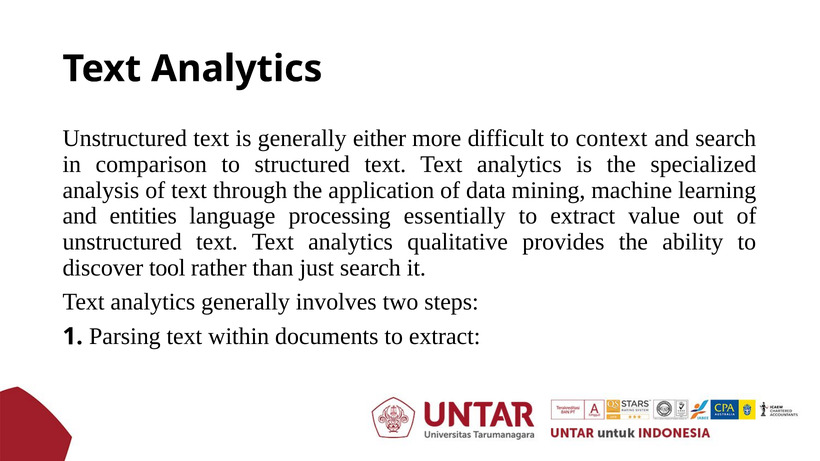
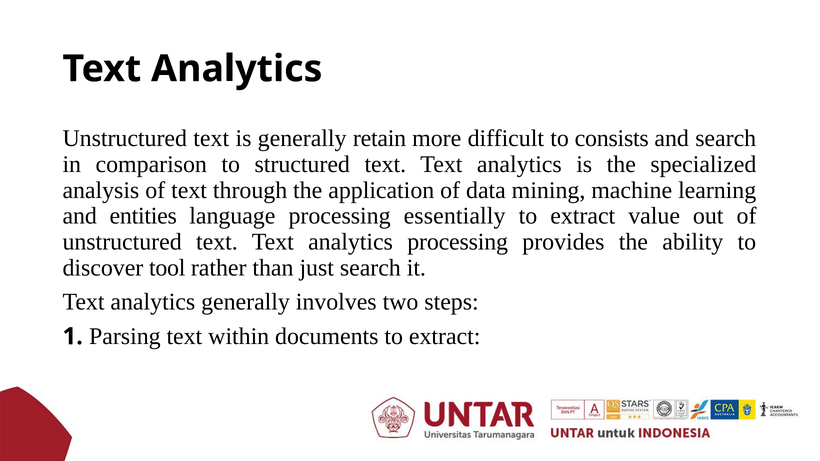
either: either -> retain
context: context -> consists
analytics qualitative: qualitative -> processing
